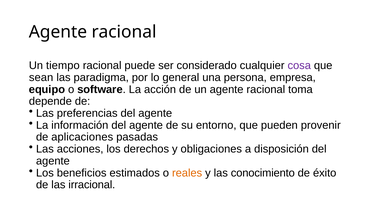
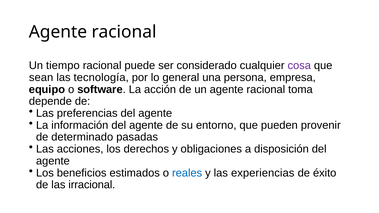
paradigma: paradigma -> tecnología
aplicaciones: aplicaciones -> determinado
reales colour: orange -> blue
conocimiento: conocimiento -> experiencias
